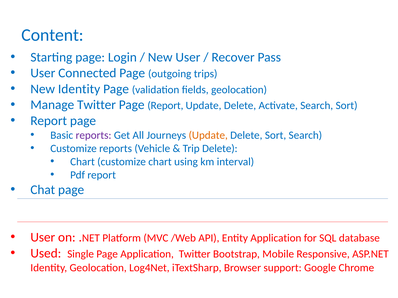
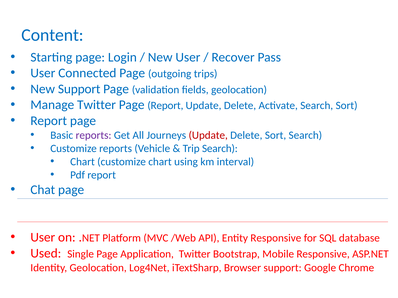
New Identity: Identity -> Support
Update at (208, 135) colour: orange -> red
Trip Delete: Delete -> Search
Entity Application: Application -> Responsive
